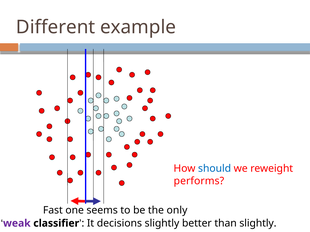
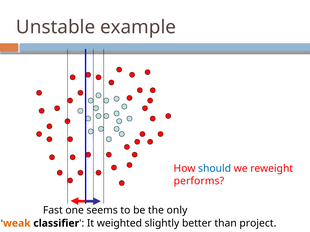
Different: Different -> Unstable
weak colour: purple -> orange
decisions: decisions -> weighted
than slightly: slightly -> project
